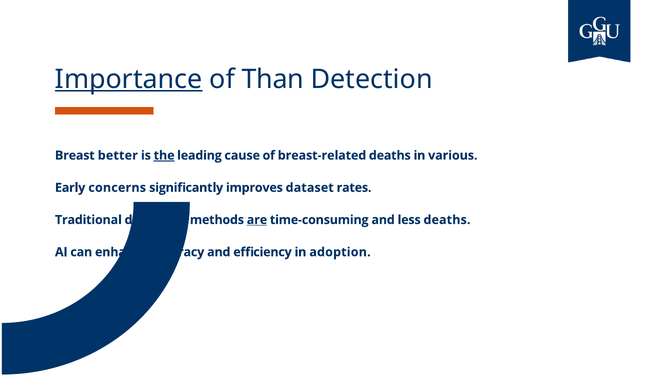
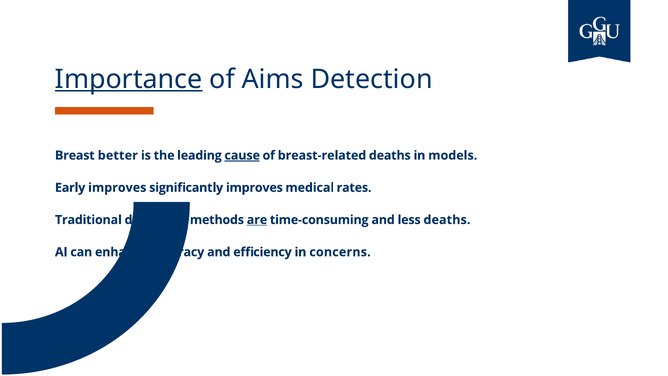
Than: Than -> Aims
the underline: present -> none
cause underline: none -> present
various: various -> models
Early concerns: concerns -> improves
dataset: dataset -> medical
adoption: adoption -> concerns
